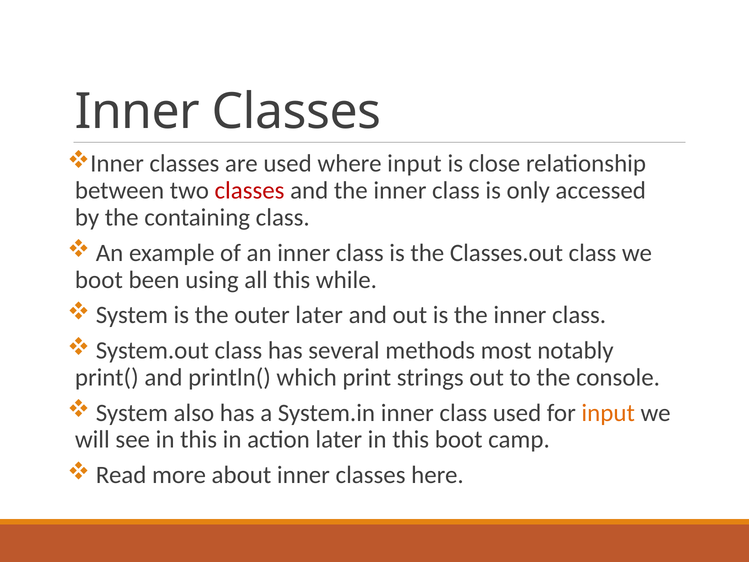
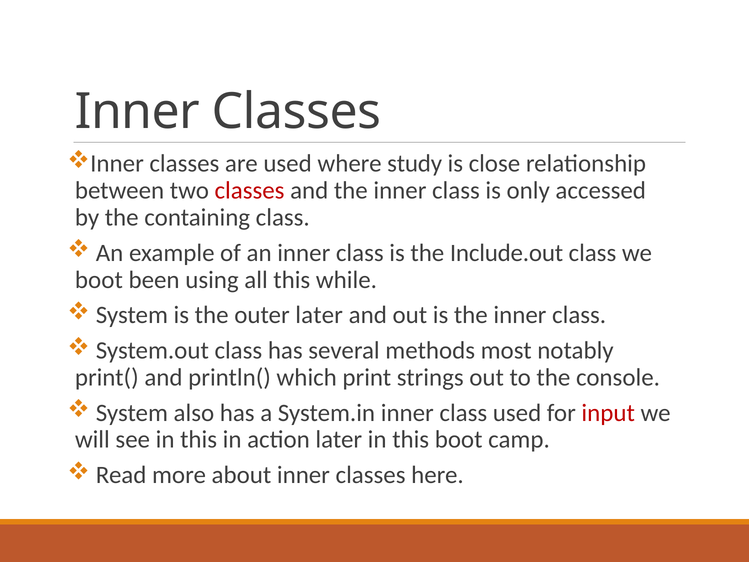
where input: input -> study
Classes.out: Classes.out -> Include.out
input at (608, 413) colour: orange -> red
